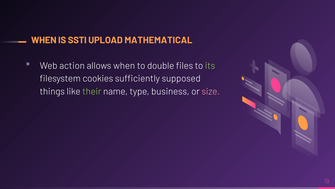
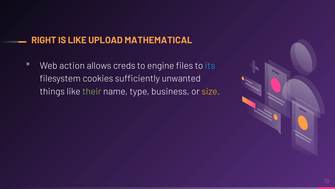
WHEN at (44, 40): WHEN -> RIGHT
IS SSTI: SSTI -> LIKE
allows when: when -> creds
double: double -> engine
its colour: light green -> light blue
supposed: supposed -> unwanted
size colour: pink -> yellow
